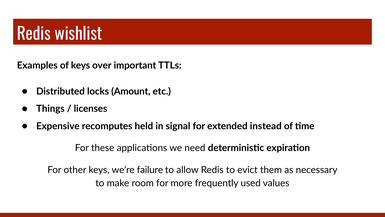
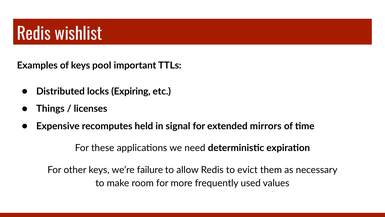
over: over -> pool
Amount: Amount -> Expiring
instead: instead -> mirrors
